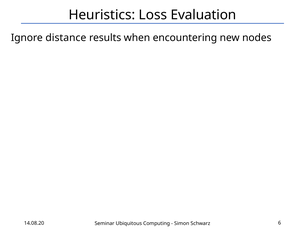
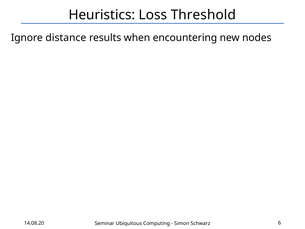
Evaluation: Evaluation -> Threshold
